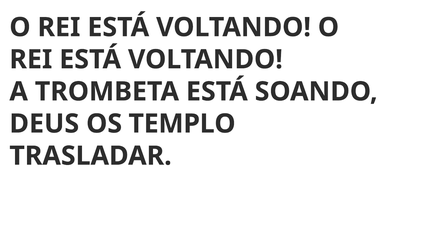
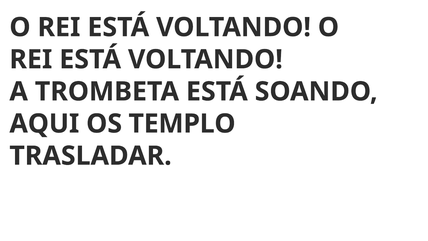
DEUS: DEUS -> AQUI
